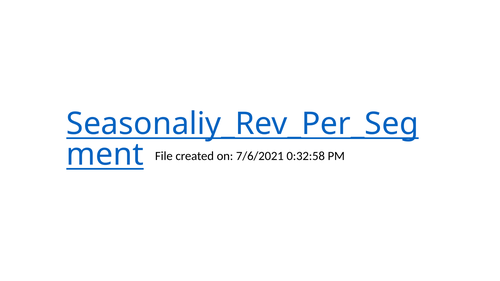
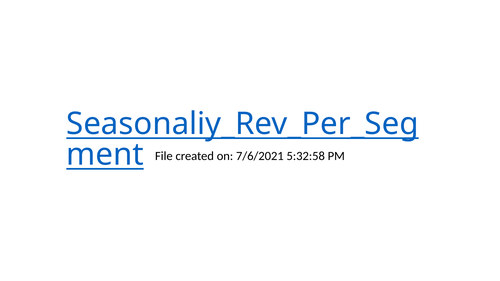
0:32:58: 0:32:58 -> 5:32:58
